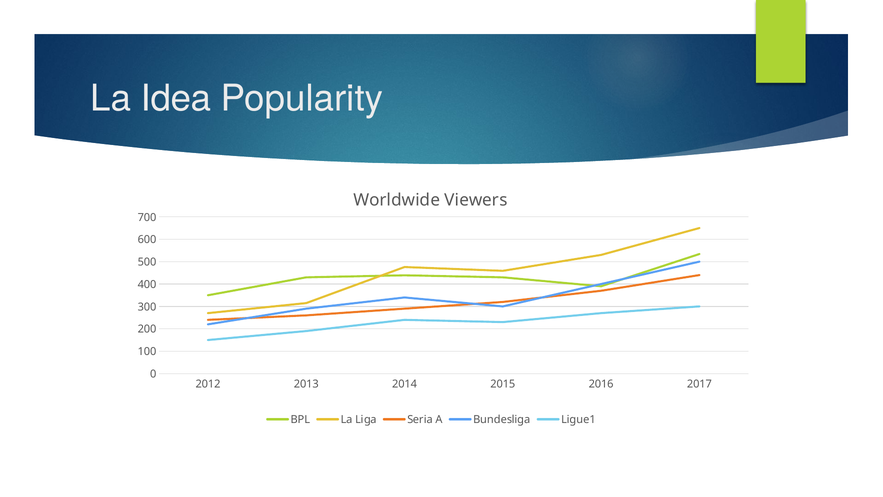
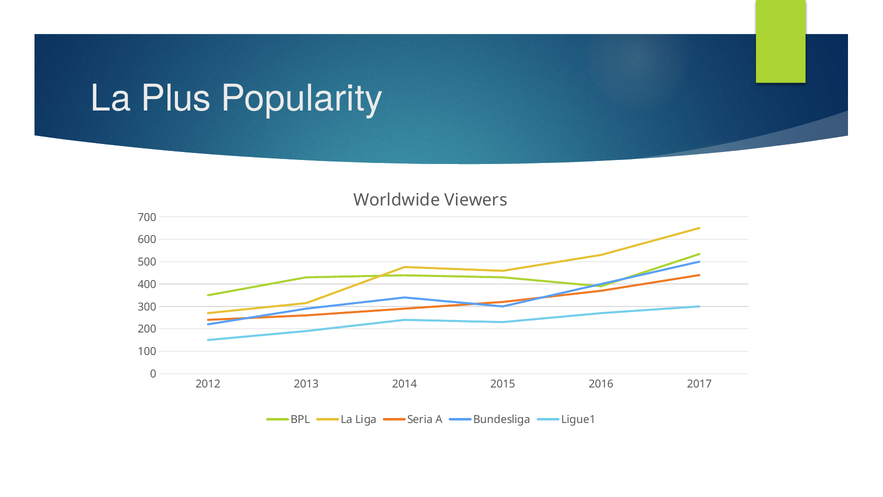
Idea: Idea -> Plus
